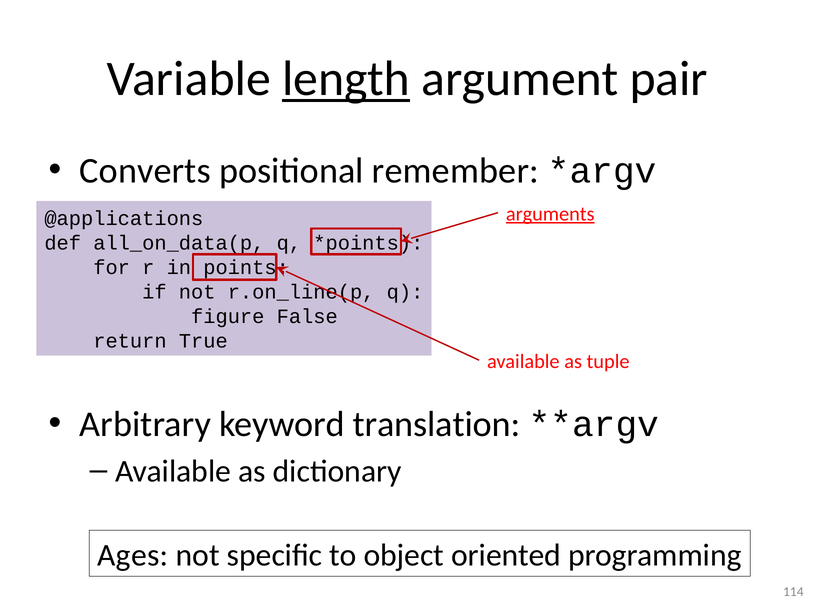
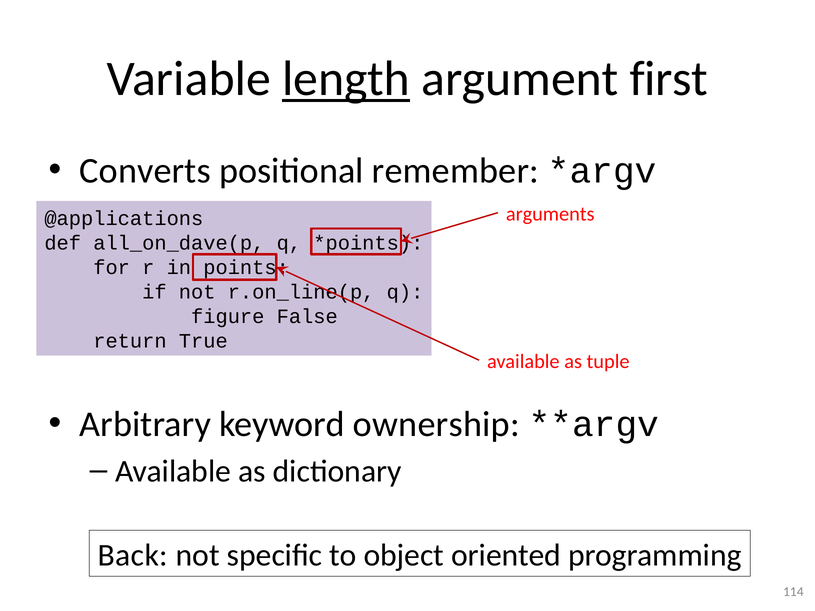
pair: pair -> first
arguments underline: present -> none
all_on_data(p: all_on_data(p -> all_on_dave(p
translation: translation -> ownership
Ages: Ages -> Back
